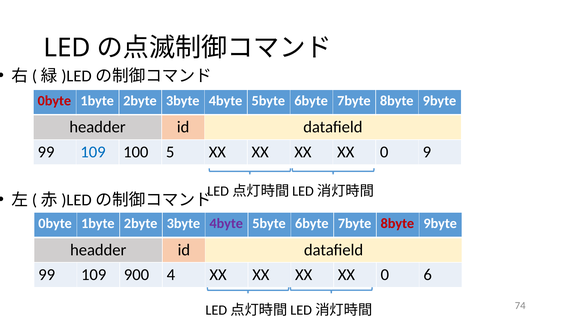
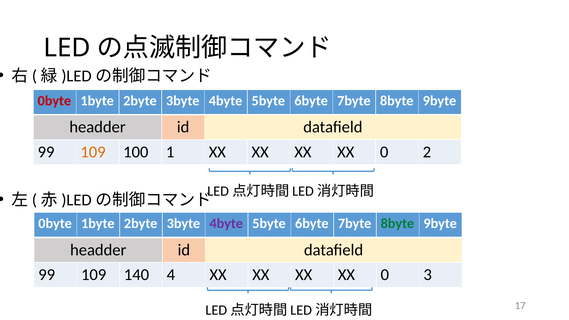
109 at (93, 152) colour: blue -> orange
5: 5 -> 1
9: 9 -> 2
8byte at (397, 224) colour: red -> green
900: 900 -> 140
6: 6 -> 3
74: 74 -> 17
